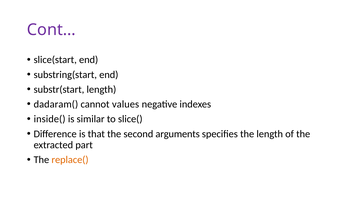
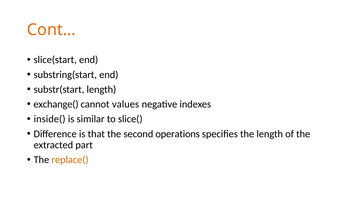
Cont… colour: purple -> orange
dadaram(: dadaram( -> exchange(
arguments: arguments -> operations
